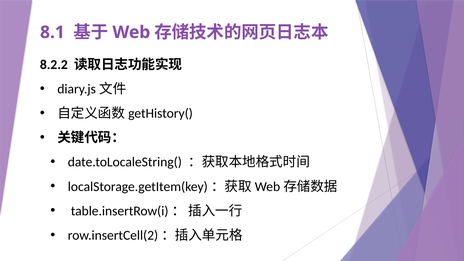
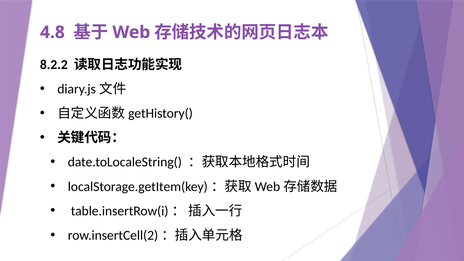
8.1: 8.1 -> 4.8
